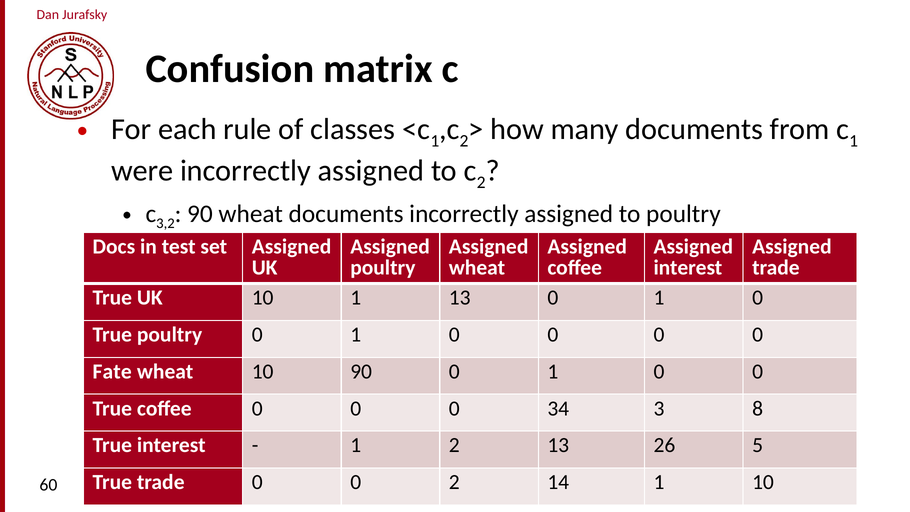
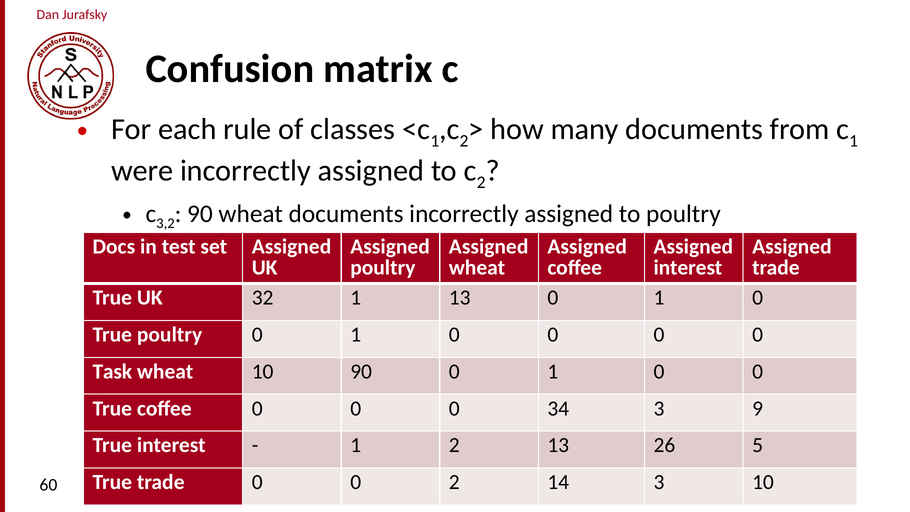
UK 10: 10 -> 32
Fate: Fate -> Task
8: 8 -> 9
14 1: 1 -> 3
